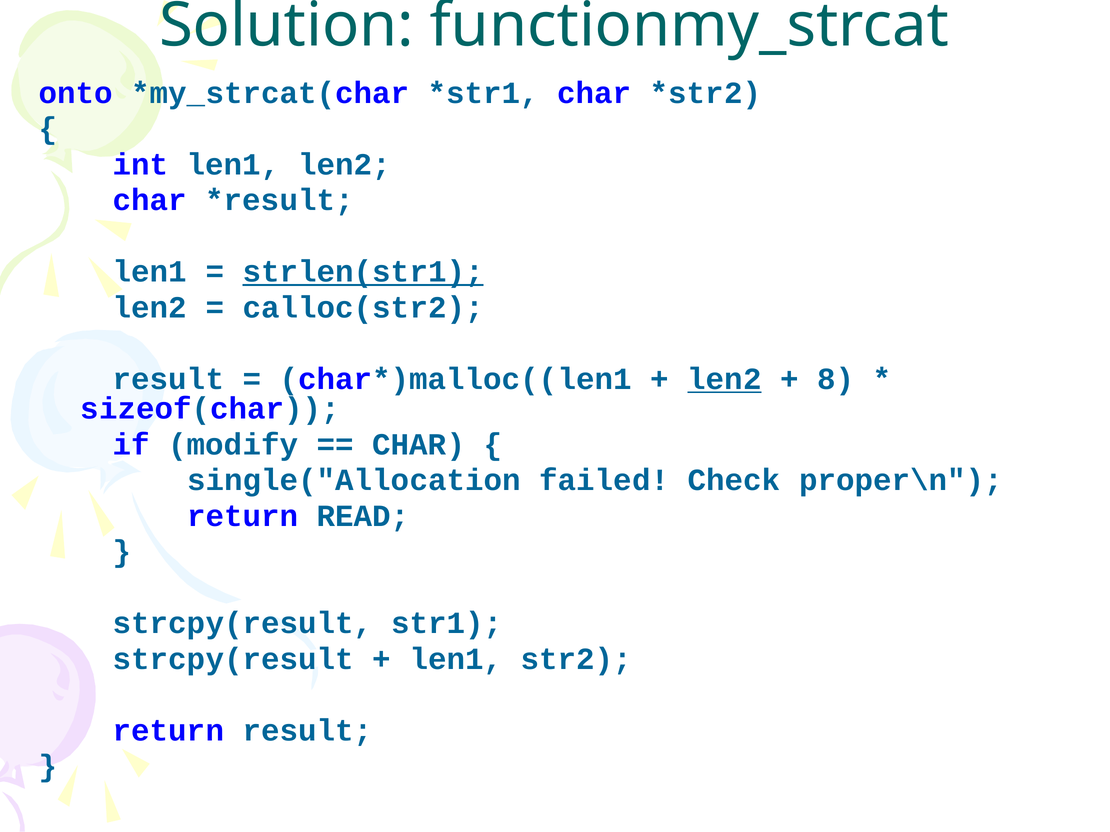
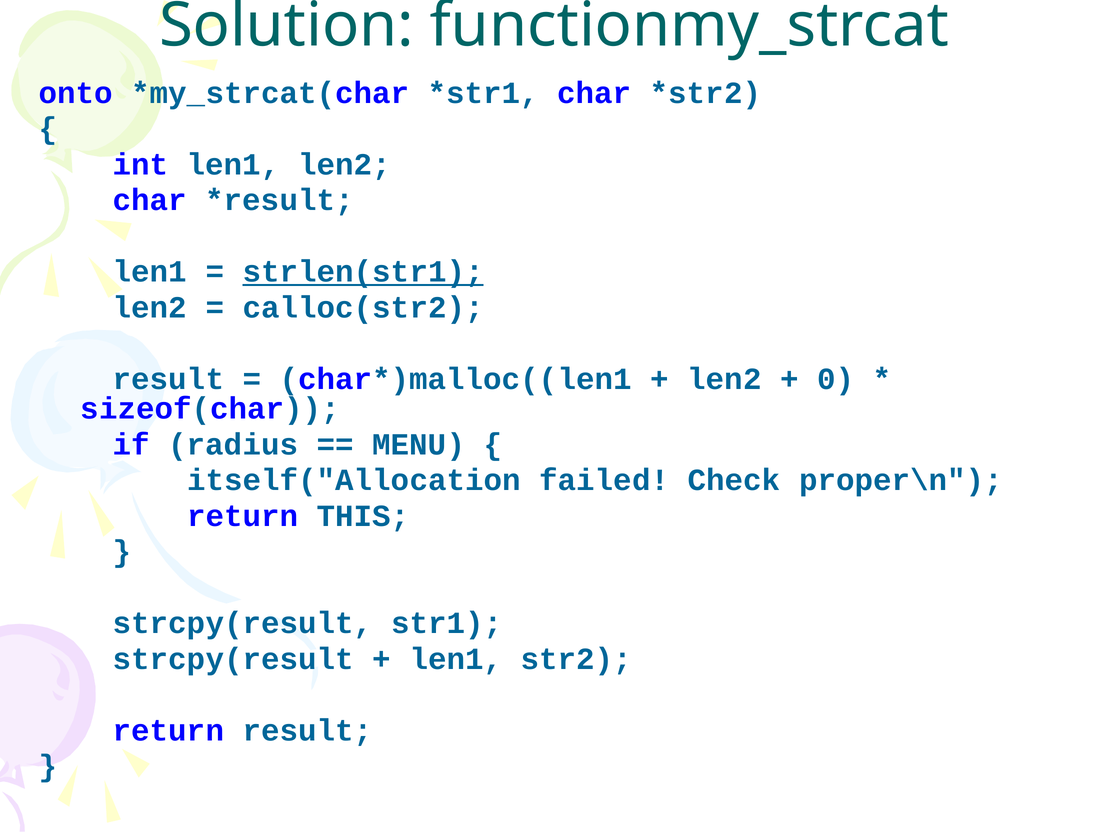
len2 at (724, 379) underline: present -> none
8: 8 -> 0
modify: modify -> radius
CHAR at (419, 445): CHAR -> MENU
single("Allocation: single("Allocation -> itself("Allocation
READ: READ -> THIS
